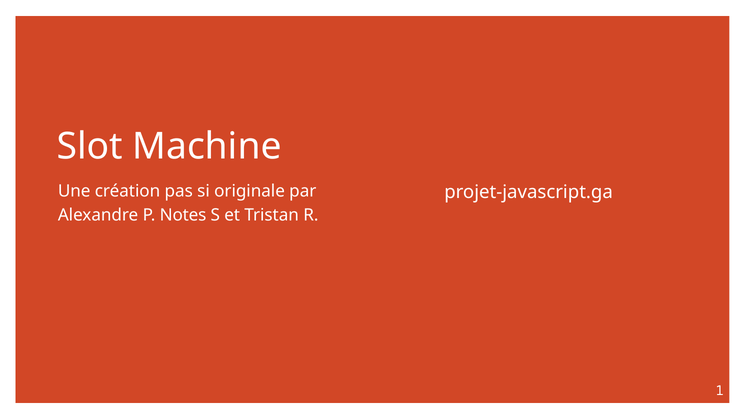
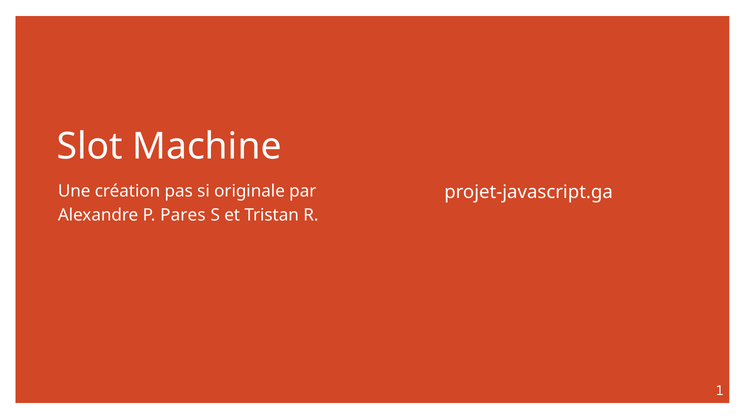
Notes: Notes -> Pares
